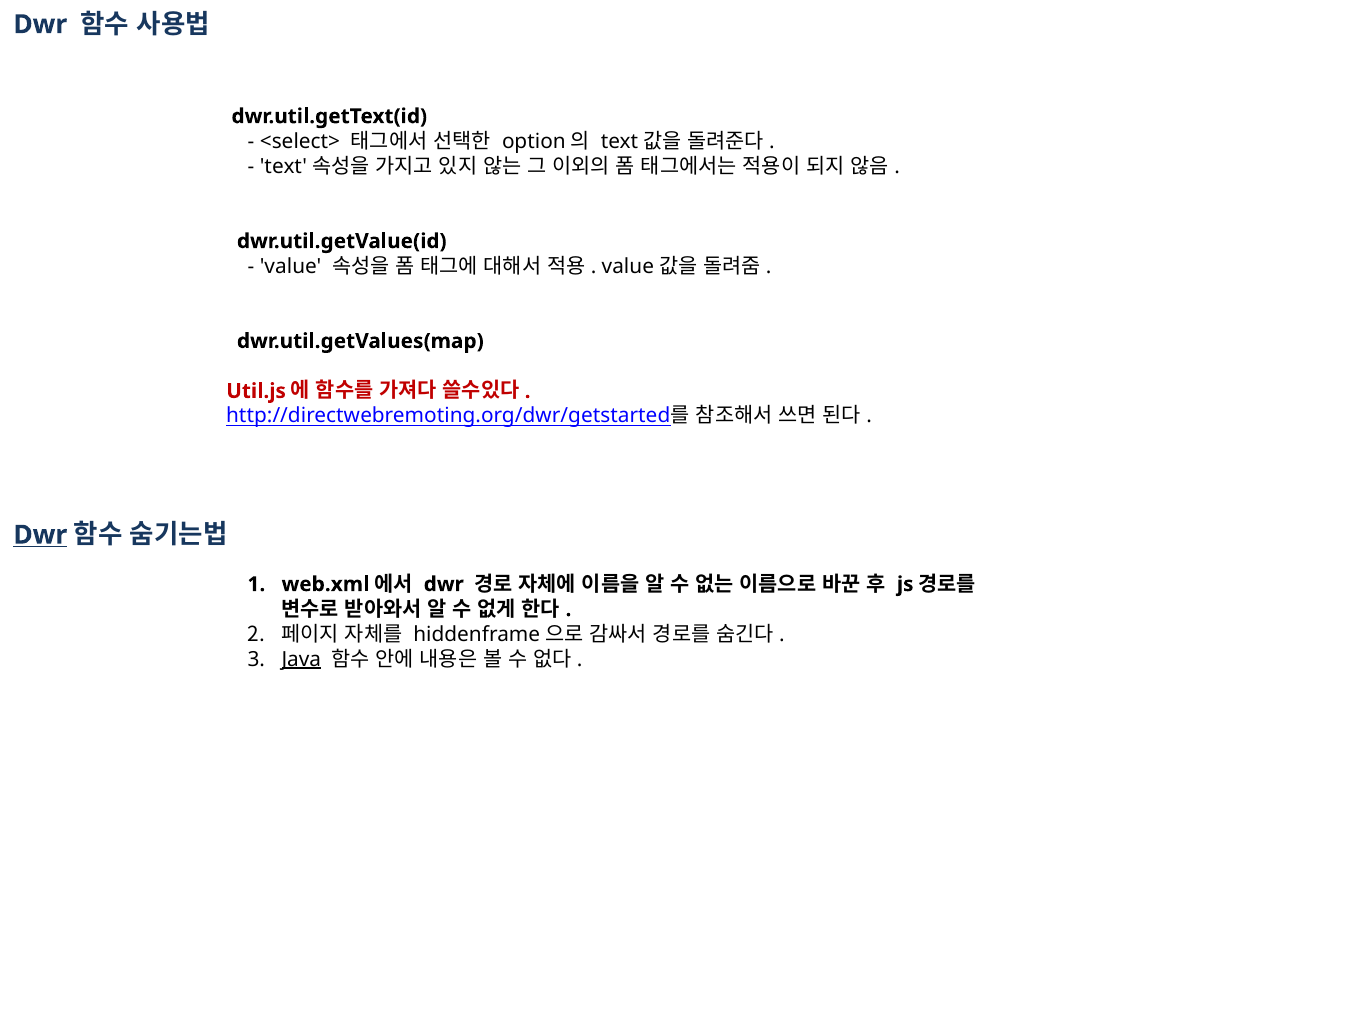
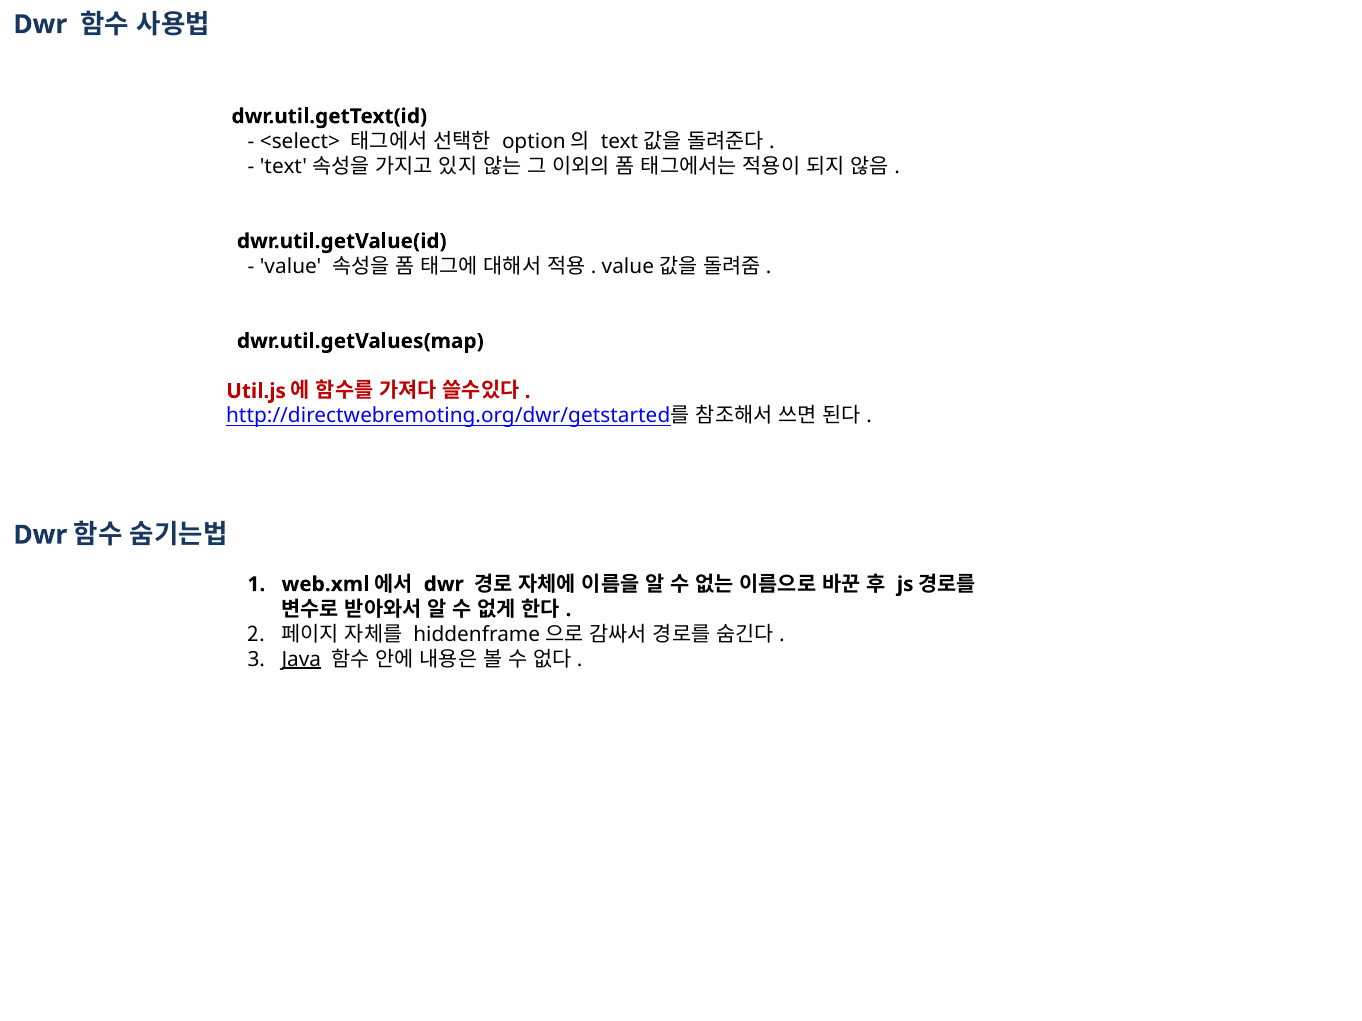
Dwr at (40, 535) underline: present -> none
